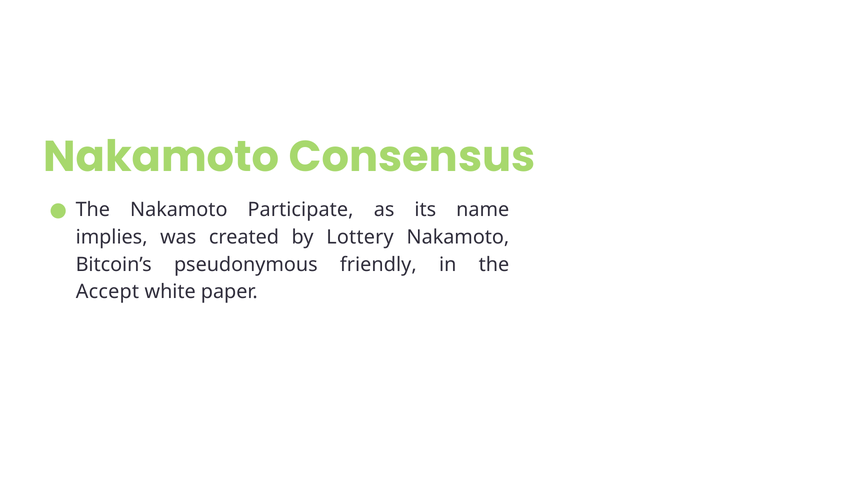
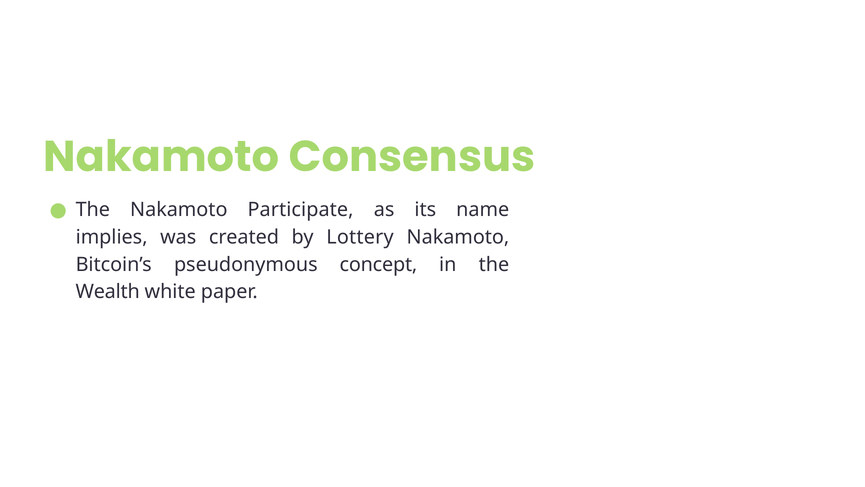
friendly: friendly -> concept
Accept: Accept -> Wealth
